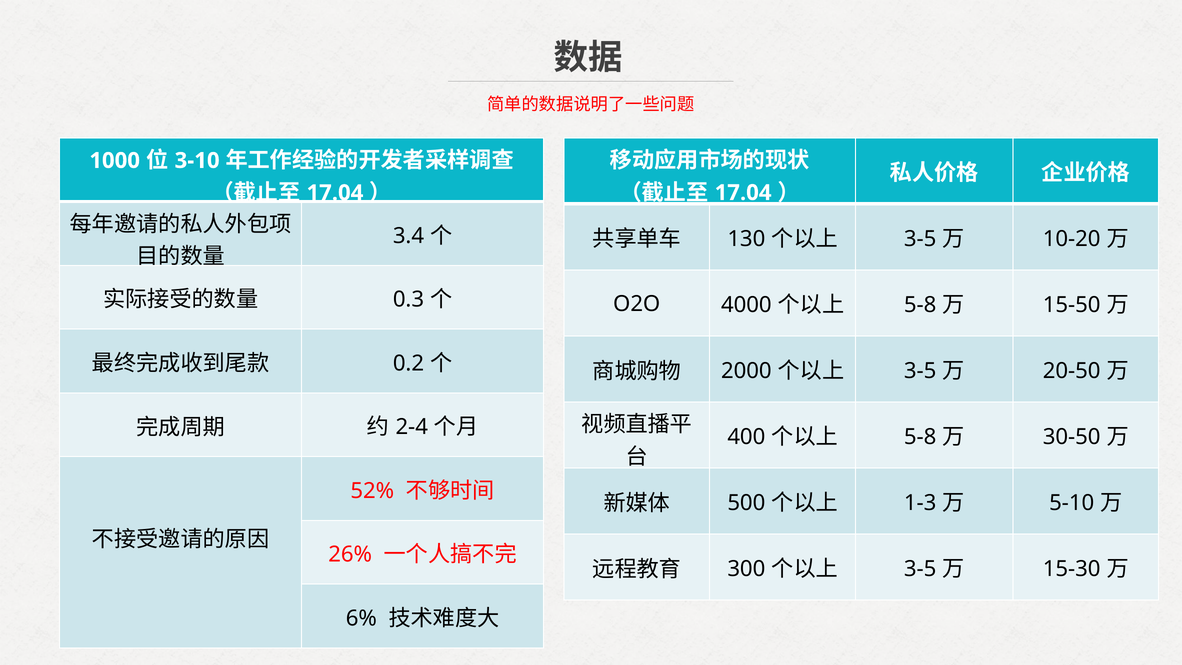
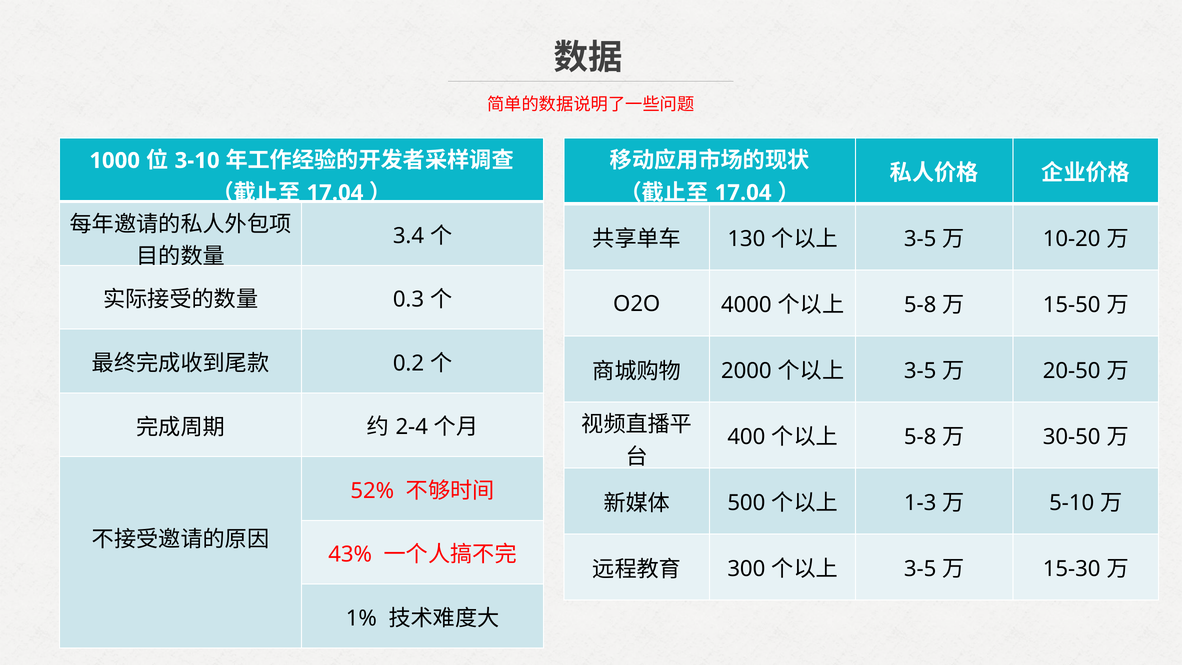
26%: 26% -> 43%
6%: 6% -> 1%
